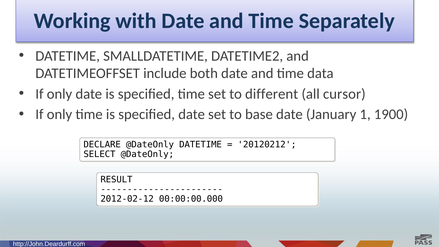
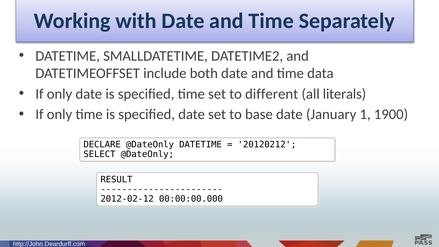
cursor: cursor -> literals
